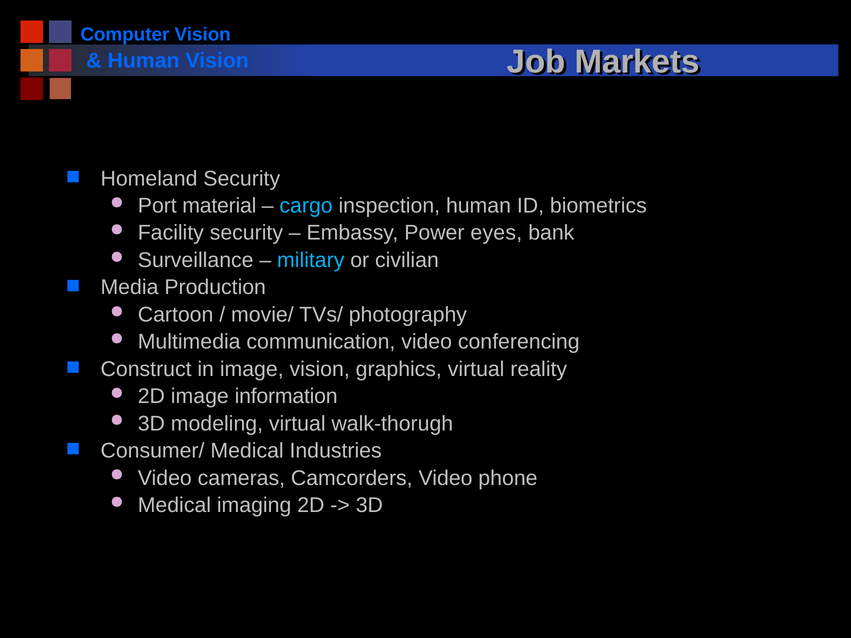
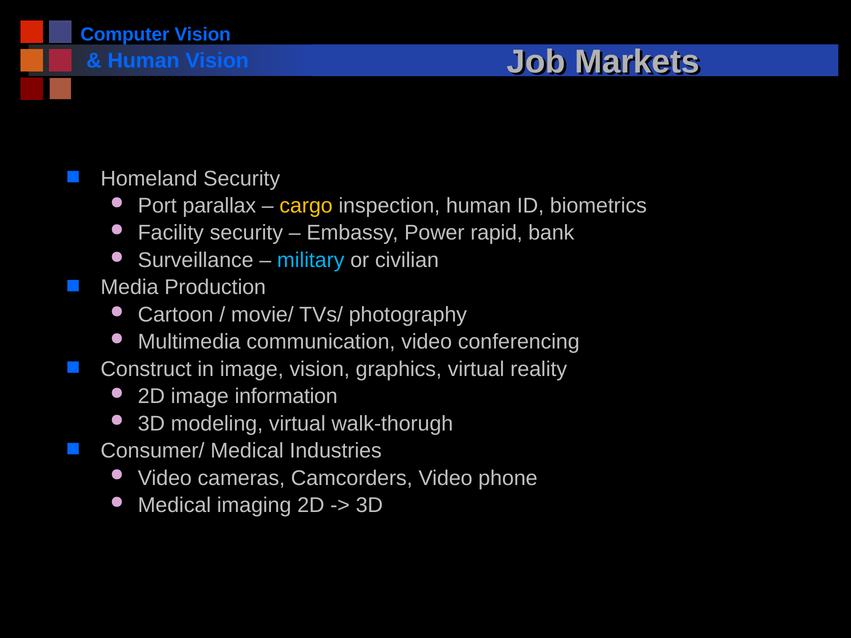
material: material -> parallax
cargo colour: light blue -> yellow
eyes: eyes -> rapid
